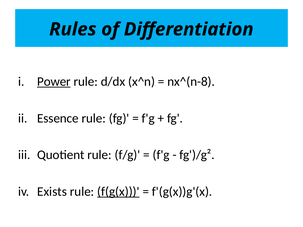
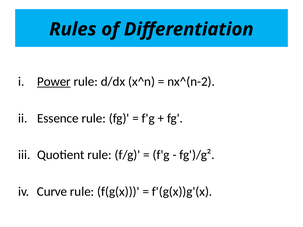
nx^(n-8: nx^(n-8 -> nx^(n-2
Exists: Exists -> Curve
f(g(x underline: present -> none
